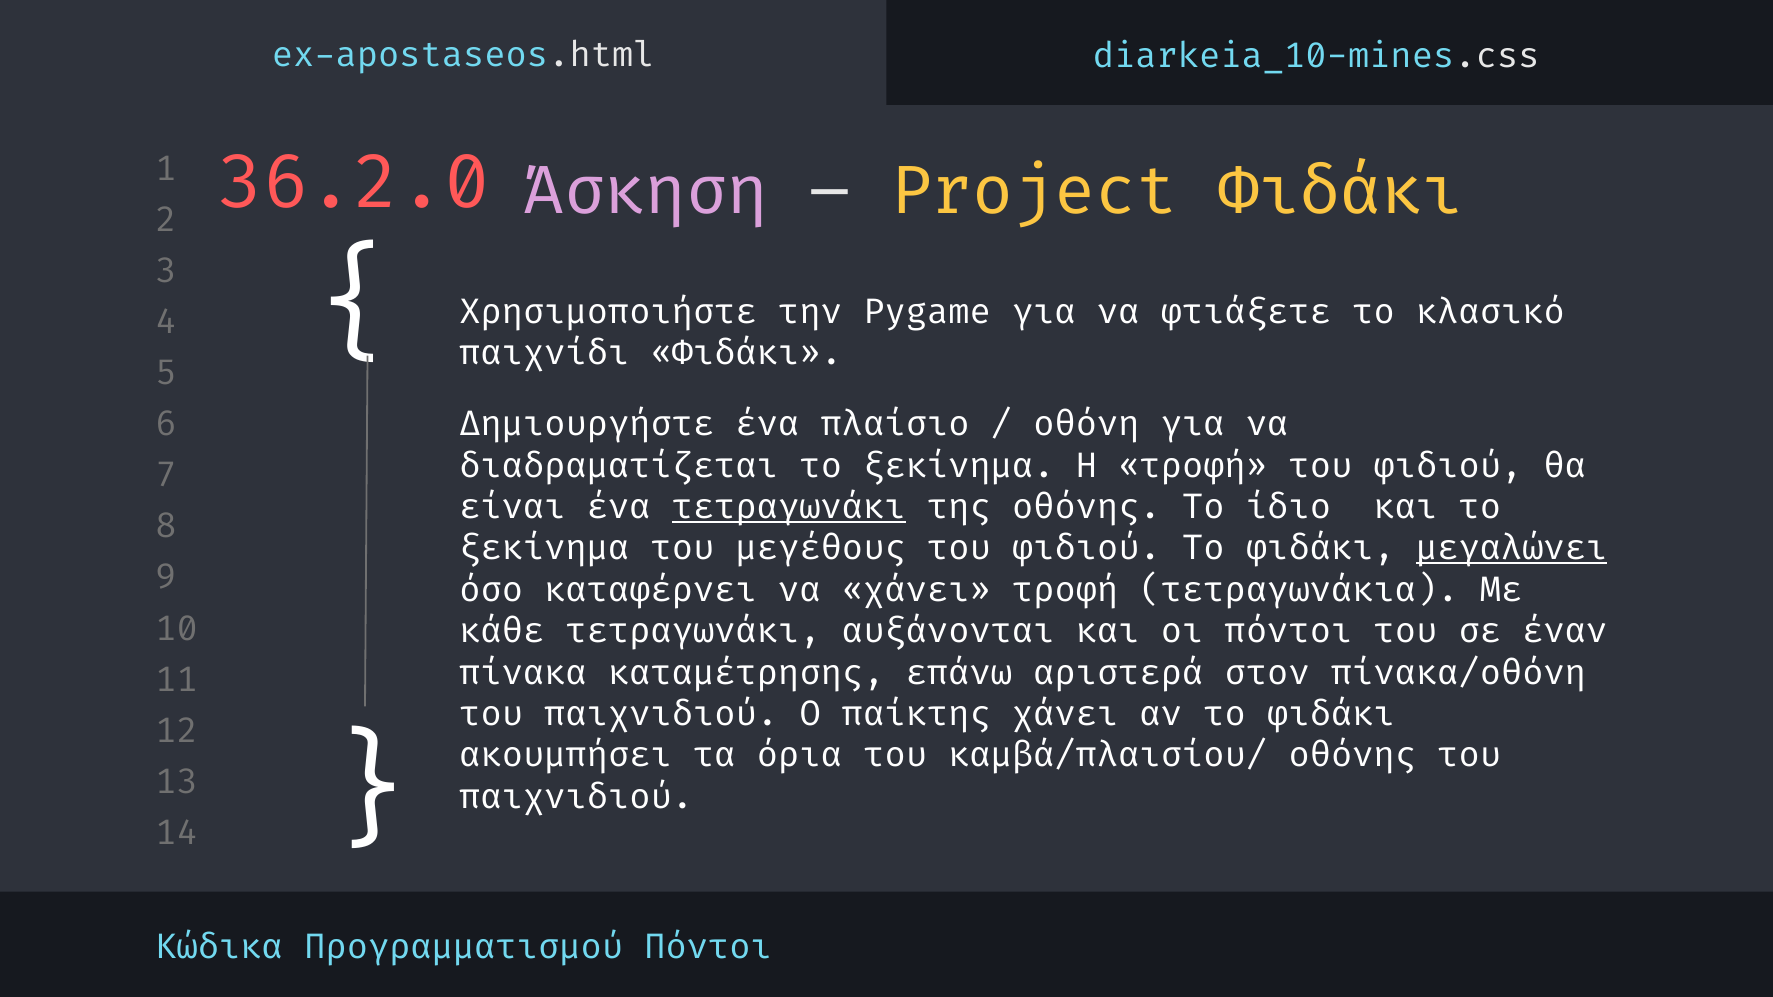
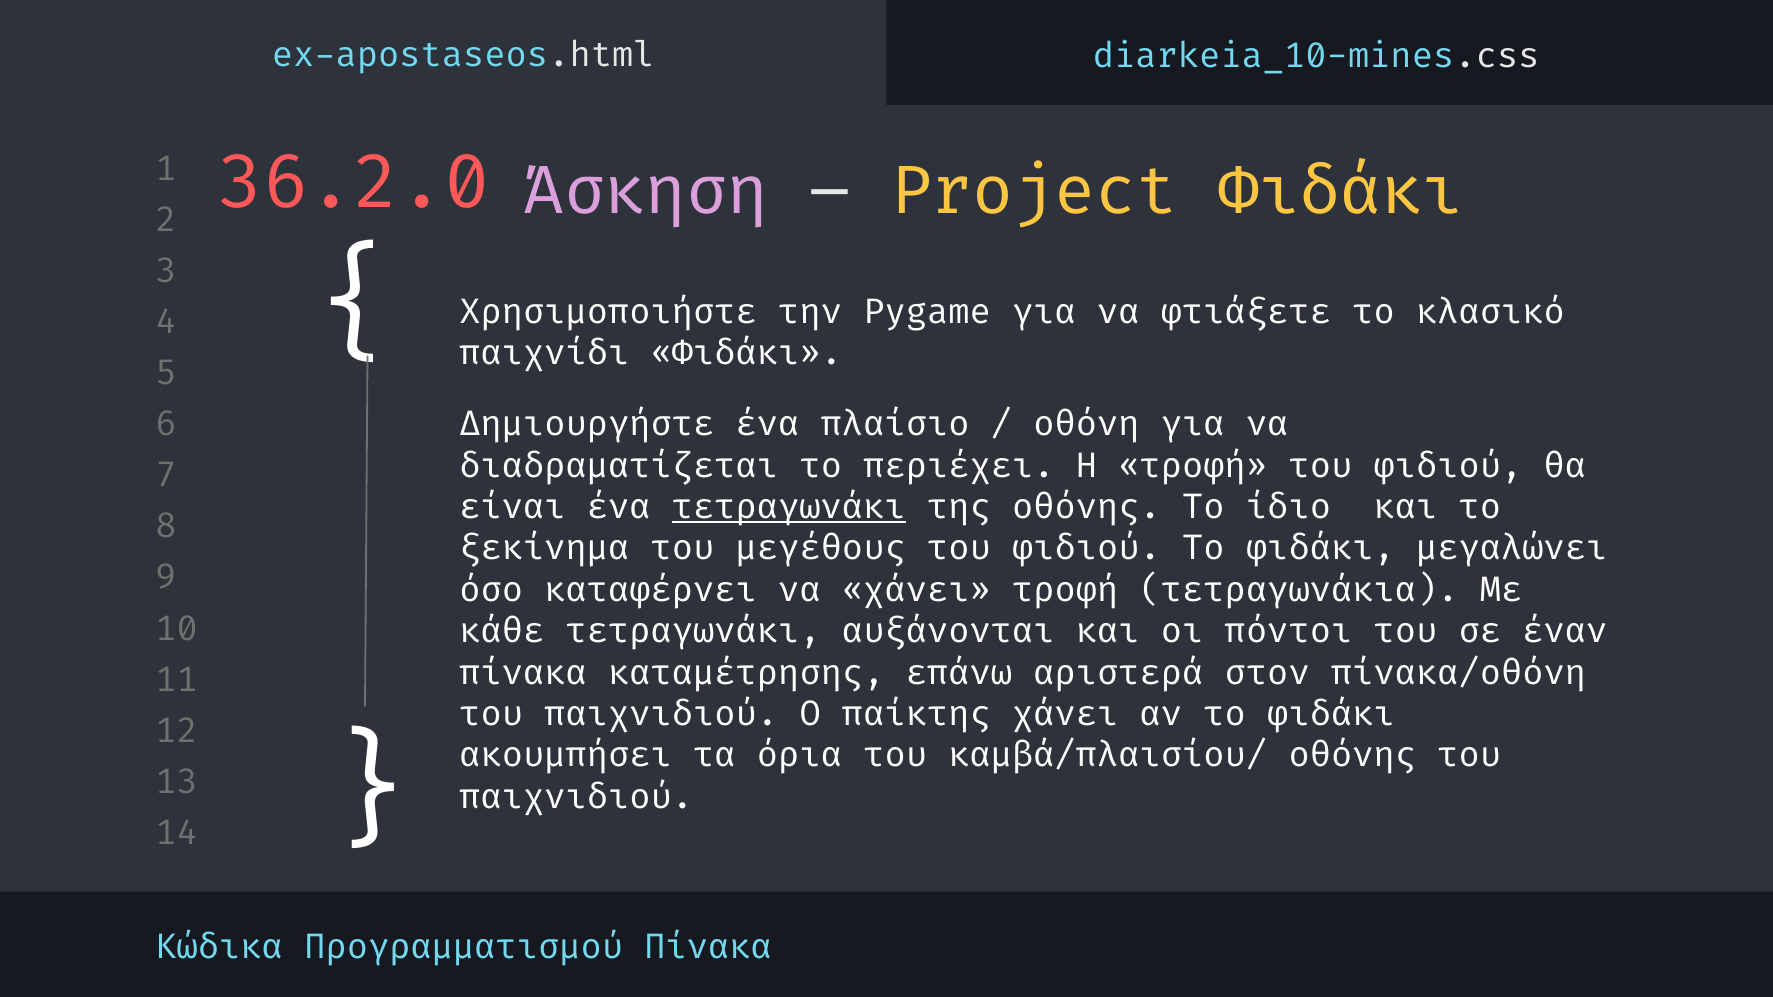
διαδραματίζεται το ξεκίνημα: ξεκίνημα -> περιέχει
μεγαλώνει underline: present -> none
Προγραμματισμού Πόντοι: Πόντοι -> Πίνακα
